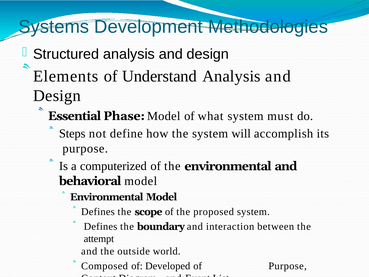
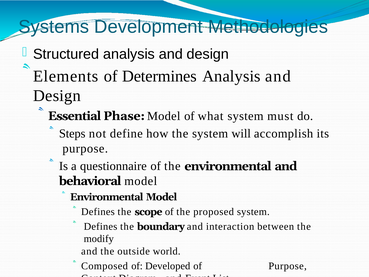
Understand: Understand -> Determines
computerized: computerized -> questionnaire
attempt: attempt -> modify
